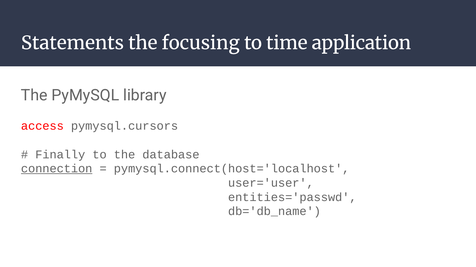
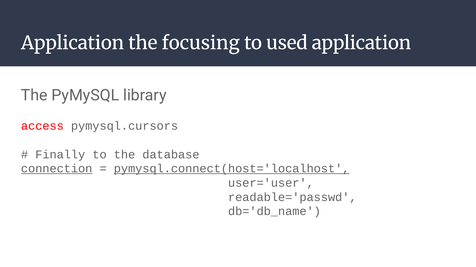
Statements at (72, 43): Statements -> Application
time: time -> used
pymysql.connect(host='localhost underline: none -> present
entities='passwd: entities='passwd -> readable='passwd
